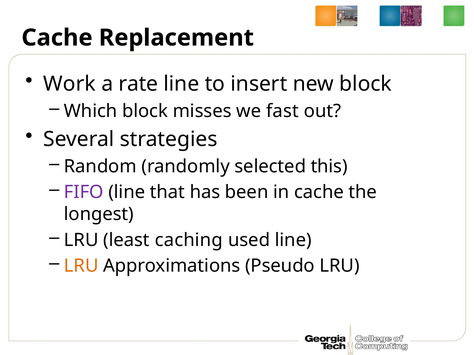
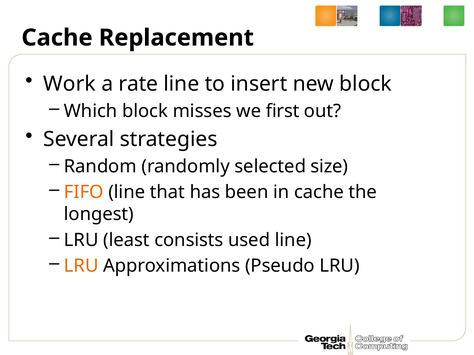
fast: fast -> first
this: this -> size
FIFO colour: purple -> orange
caching: caching -> consists
